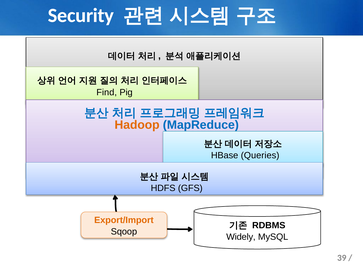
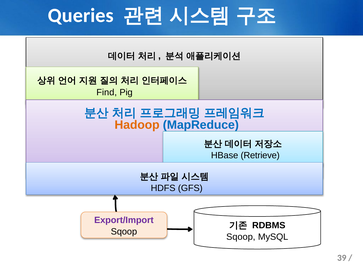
Security: Security -> Queries
Queries: Queries -> Retrieve
Export/Import colour: orange -> purple
Widely at (241, 237): Widely -> Sqoop
